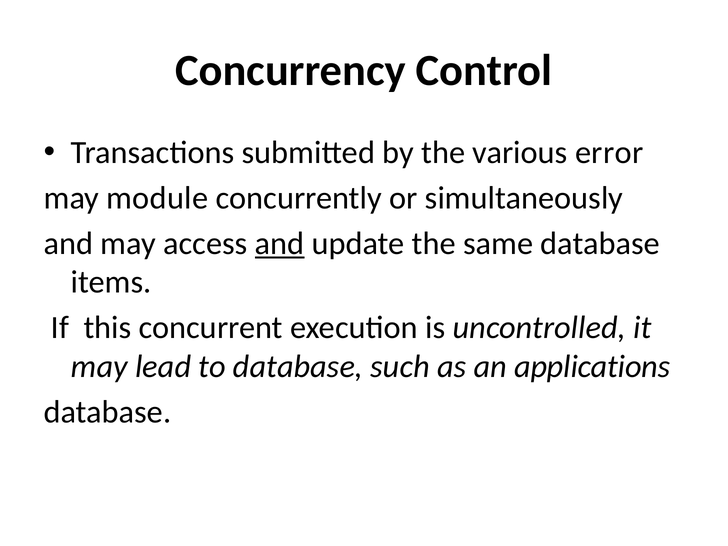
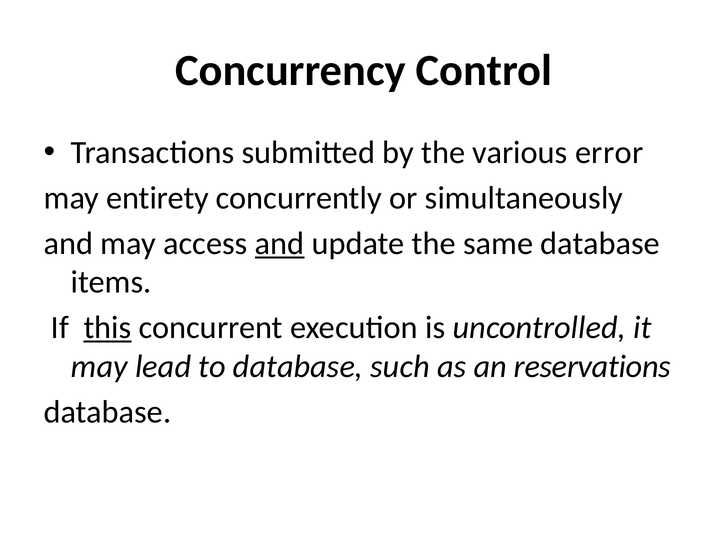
module: module -> entirety
this underline: none -> present
applications: applications -> reservations
